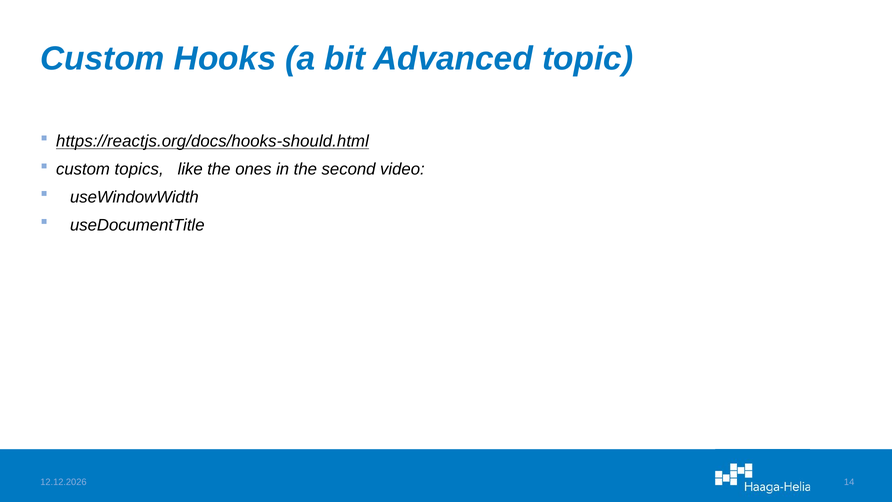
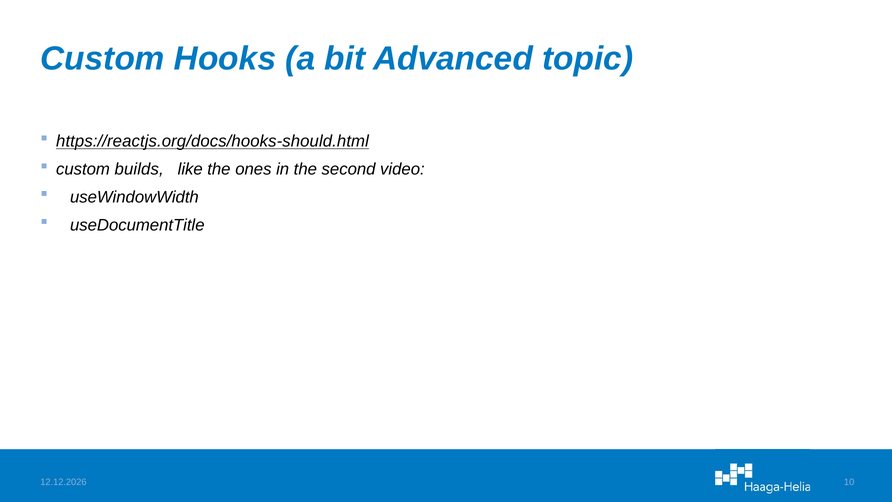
topics: topics -> builds
14: 14 -> 10
